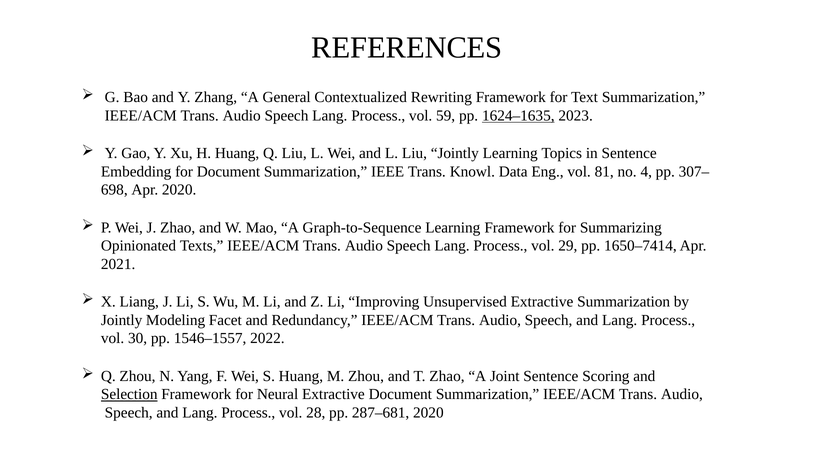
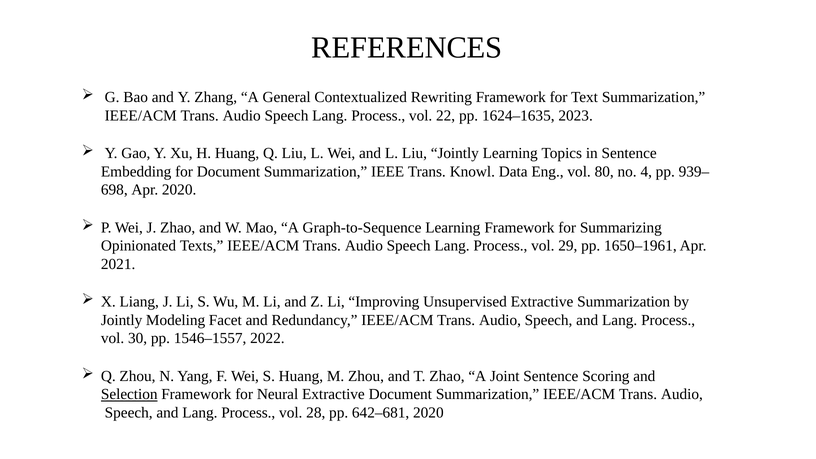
59: 59 -> 22
1624–1635 underline: present -> none
81: 81 -> 80
307–: 307– -> 939–
1650–7414: 1650–7414 -> 1650–1961
287–681: 287–681 -> 642–681
